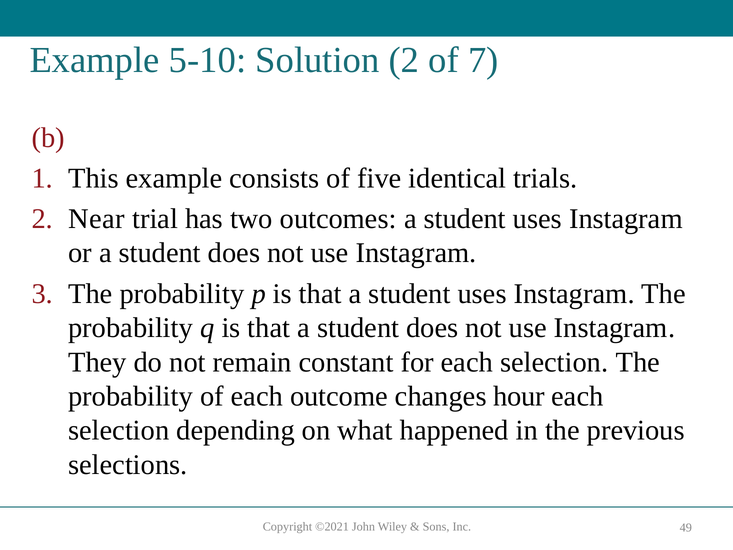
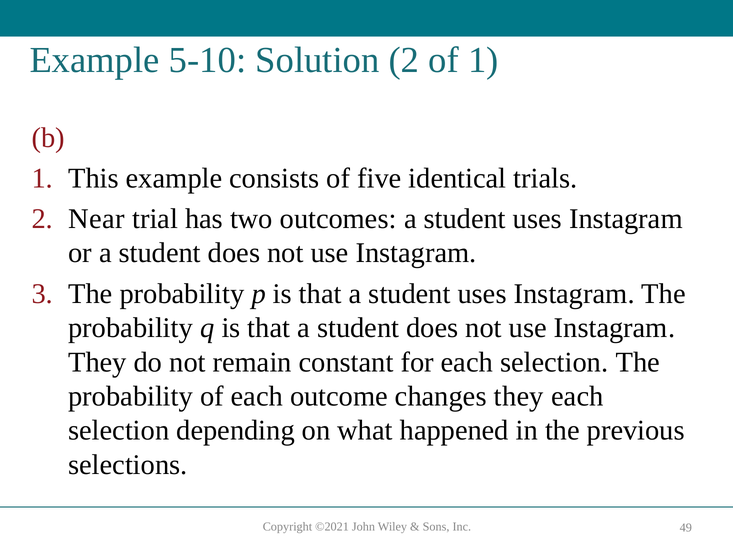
of 7: 7 -> 1
changes hour: hour -> they
